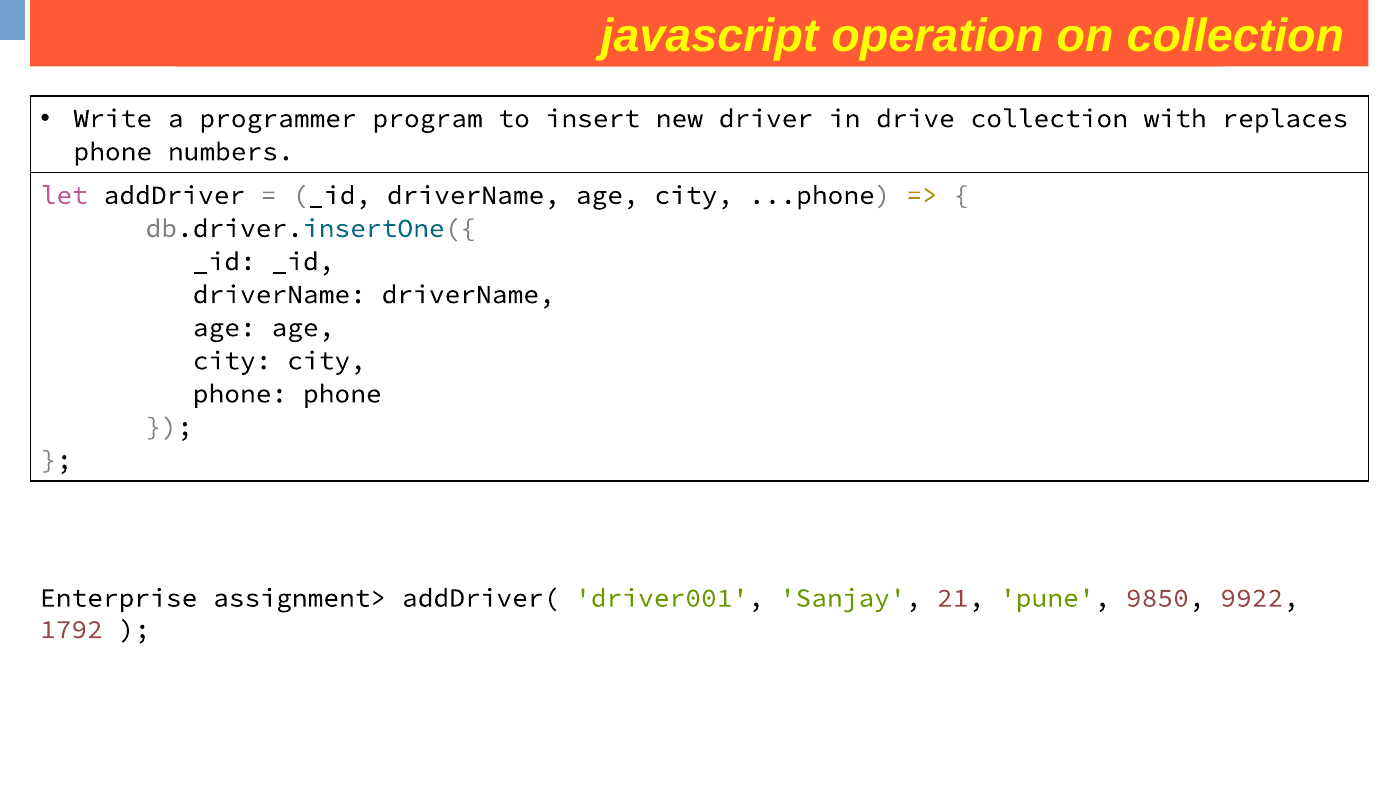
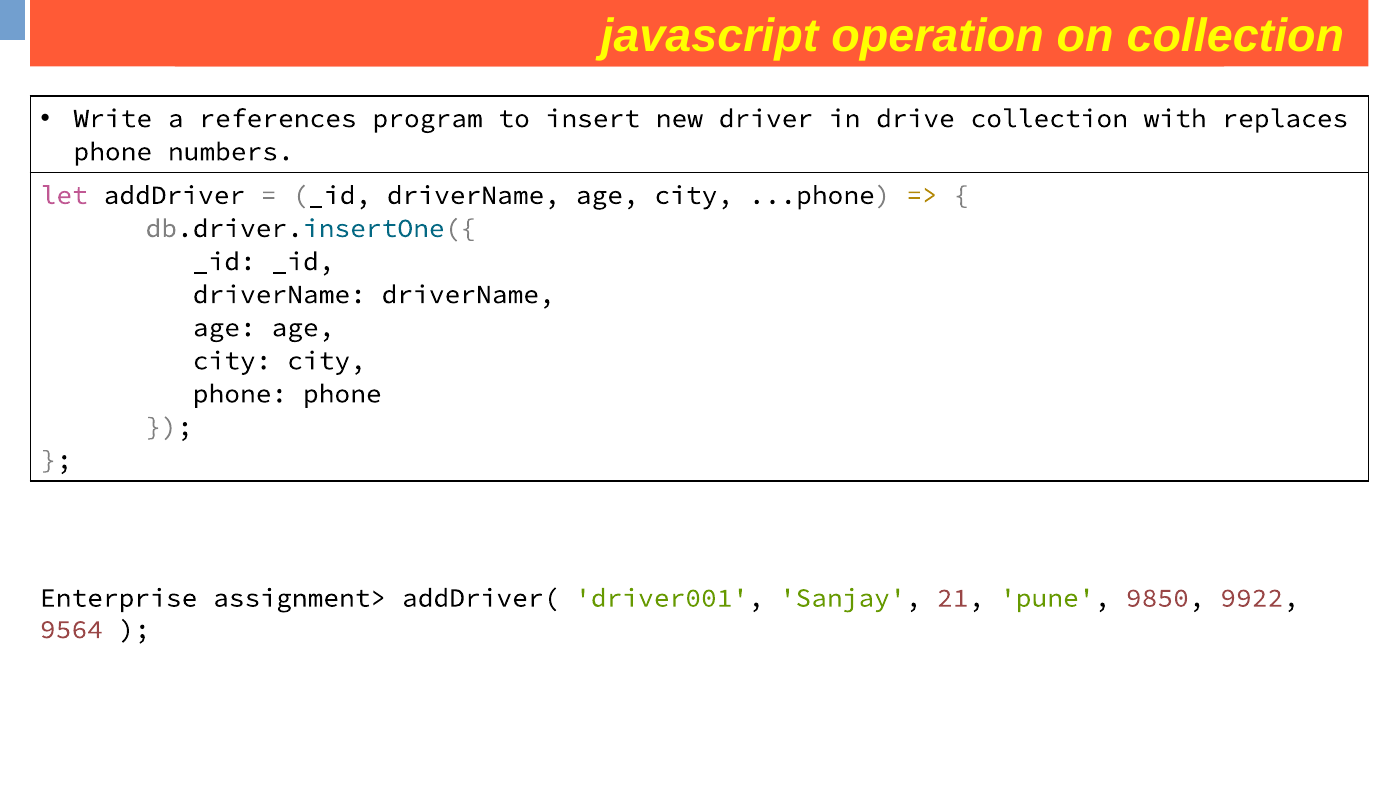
programmer: programmer -> references
1792: 1792 -> 9564
